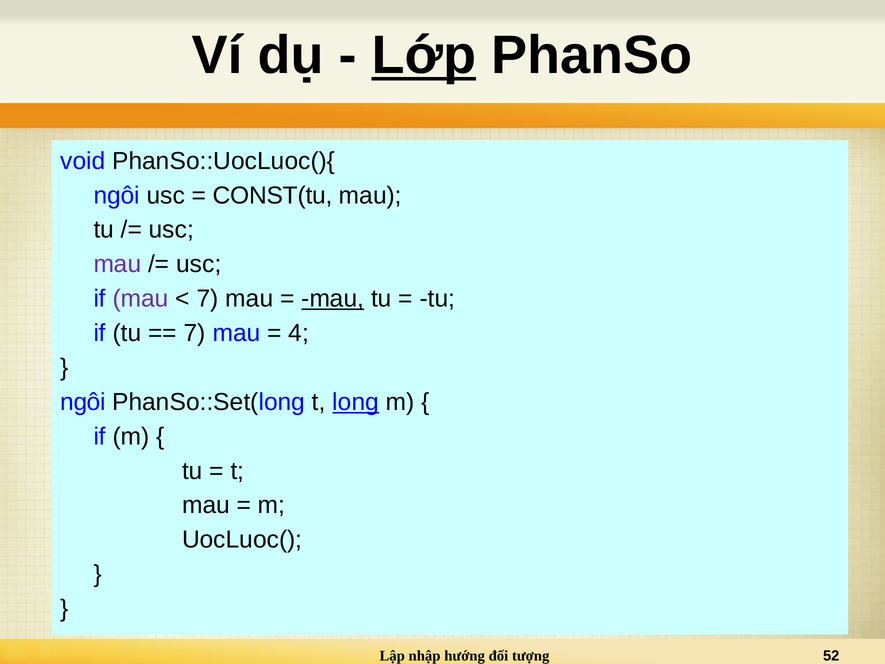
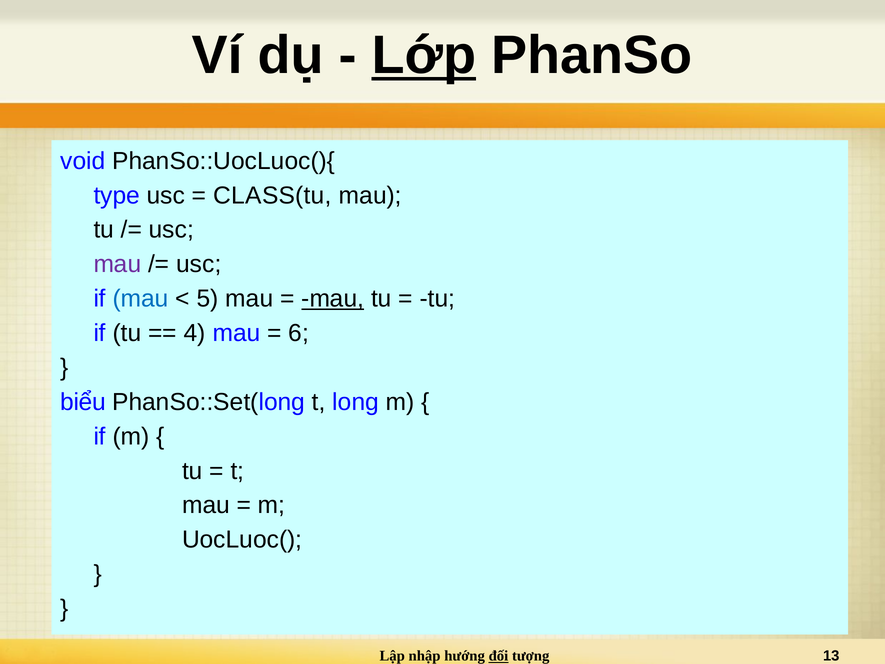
ngôi at (117, 195): ngôi -> type
CONST(tu: CONST(tu -> CLASS(tu
mau at (141, 299) colour: purple -> blue
7 at (208, 299): 7 -> 5
7 at (195, 333): 7 -> 4
4: 4 -> 6
ngôi at (83, 402): ngôi -> biểu
long underline: present -> none
đối underline: none -> present
52: 52 -> 13
